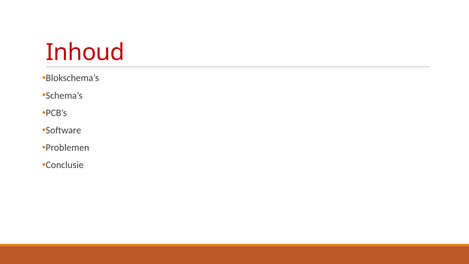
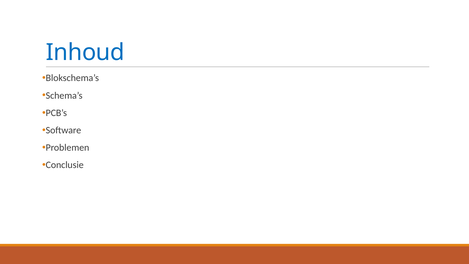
Inhoud colour: red -> blue
